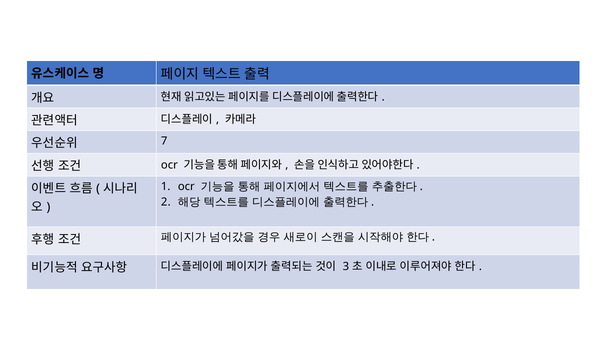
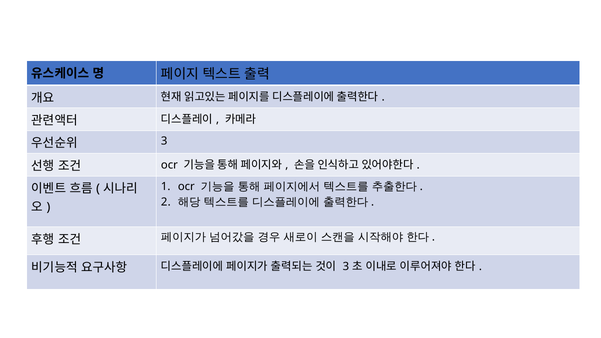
7 at (164, 141): 7 -> 3
